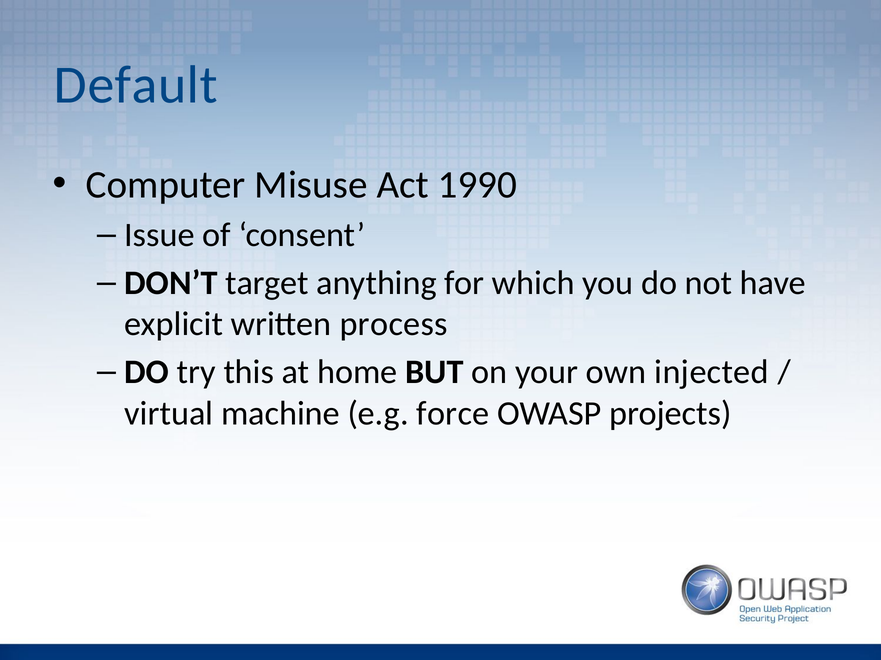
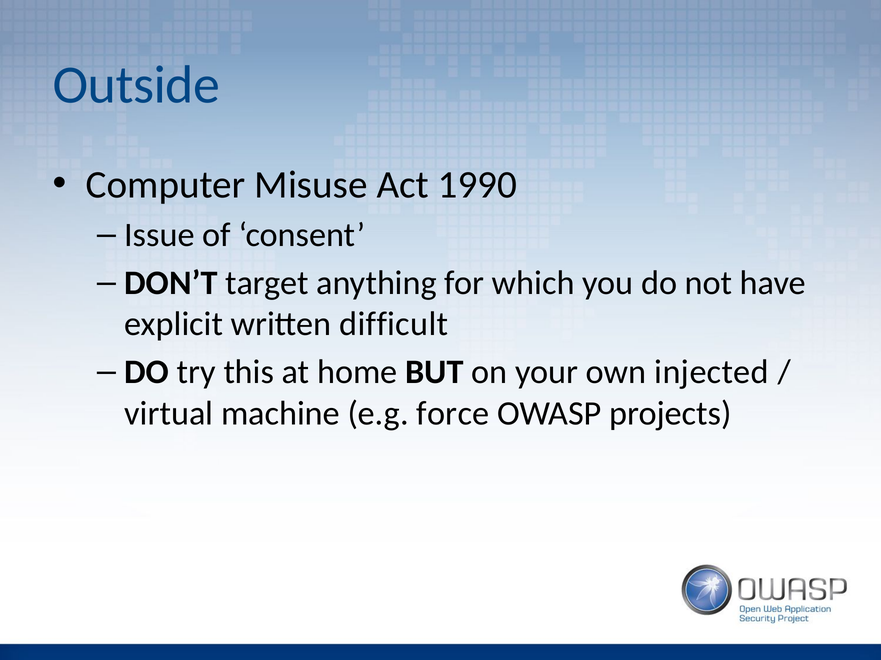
Default: Default -> Outside
process: process -> difficult
